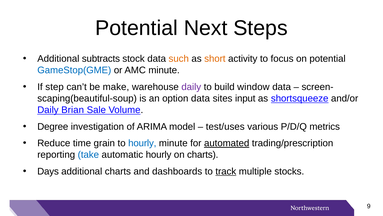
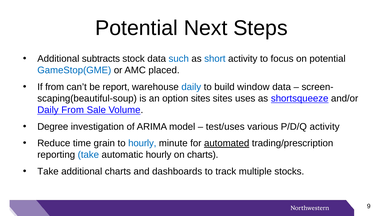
such colour: orange -> blue
short colour: orange -> blue
AMC minute: minute -> placed
If step: step -> from
make: make -> report
daily at (191, 87) colour: purple -> blue
option data: data -> sites
input: input -> uses
Daily Brian: Brian -> From
P/D/Q metrics: metrics -> activity
Days at (48, 171): Days -> Take
track underline: present -> none
